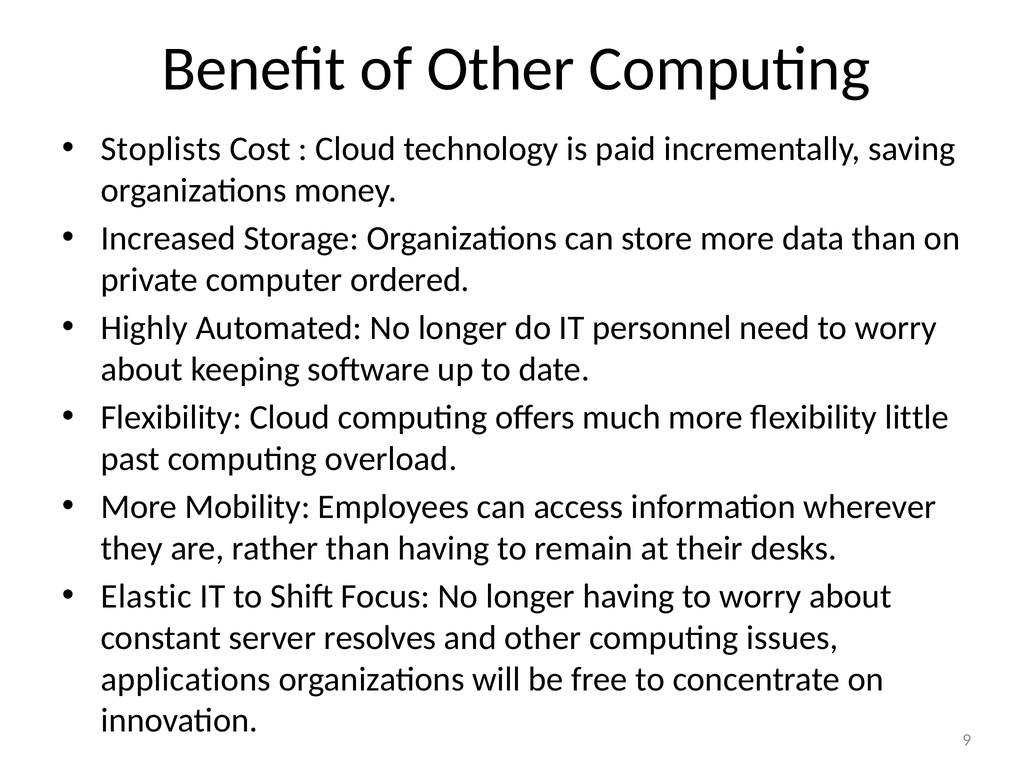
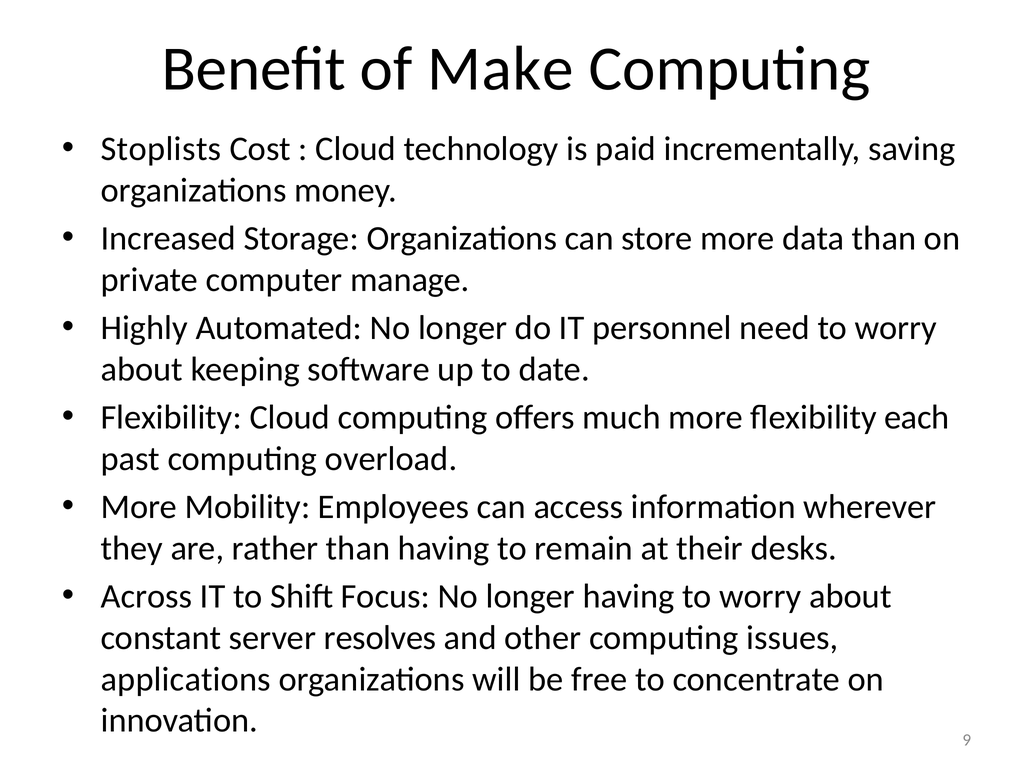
of Other: Other -> Make
ordered: ordered -> manage
little: little -> each
Elastic: Elastic -> Across
